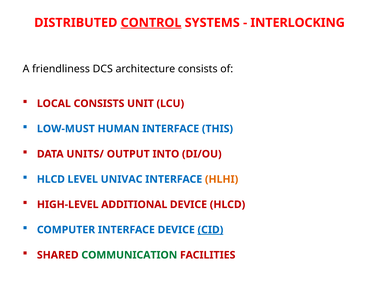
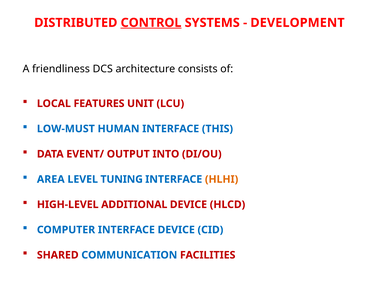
INTERLOCKING: INTERLOCKING -> DEVELOPMENT
LOCAL CONSISTS: CONSISTS -> FEATURES
UNITS/: UNITS/ -> EVENT/
HLCD at (51, 179): HLCD -> AREA
UNIVAC: UNIVAC -> TUNING
CID underline: present -> none
COMMUNICATION colour: green -> blue
